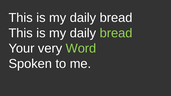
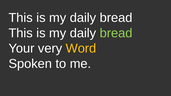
Word colour: light green -> yellow
